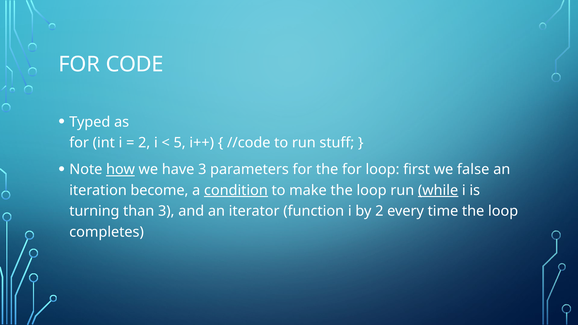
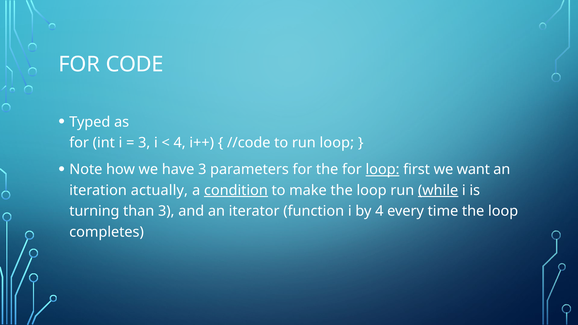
2 at (144, 143): 2 -> 3
5 at (180, 143): 5 -> 4
run stuff: stuff -> loop
how underline: present -> none
loop at (382, 170) underline: none -> present
false: false -> want
become: become -> actually
by 2: 2 -> 4
